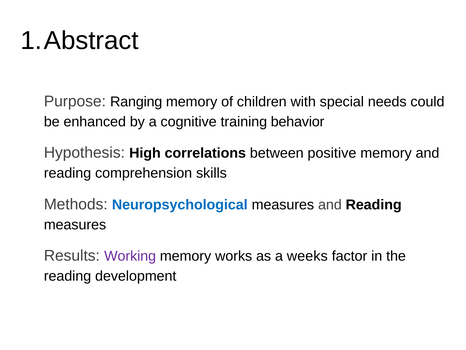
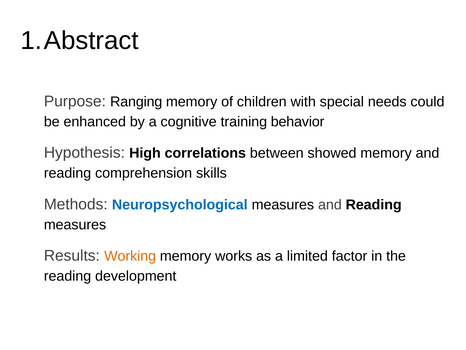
positive: positive -> showed
Working colour: purple -> orange
weeks: weeks -> limited
